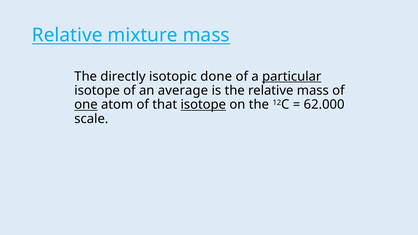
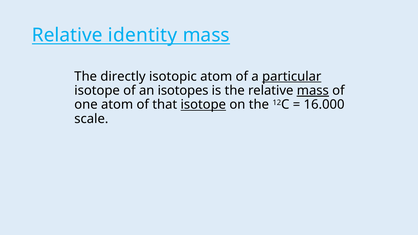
mixture: mixture -> identity
isotopic done: done -> atom
average: average -> isotopes
mass at (313, 91) underline: none -> present
one underline: present -> none
62.000: 62.000 -> 16.000
